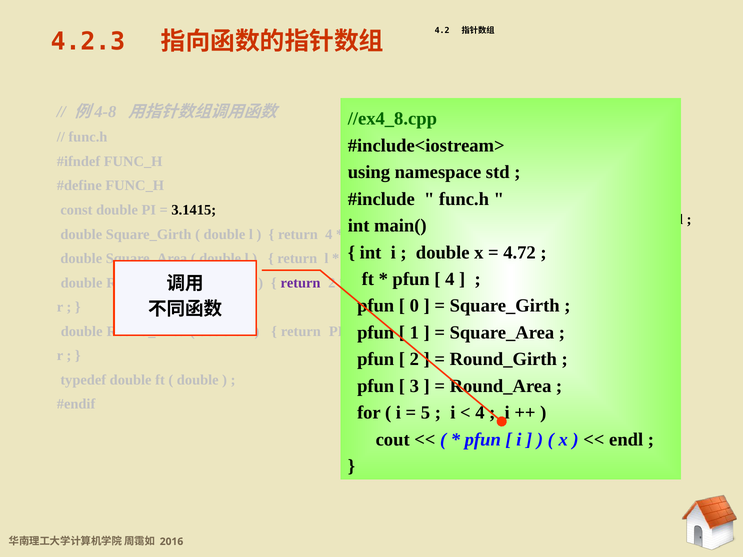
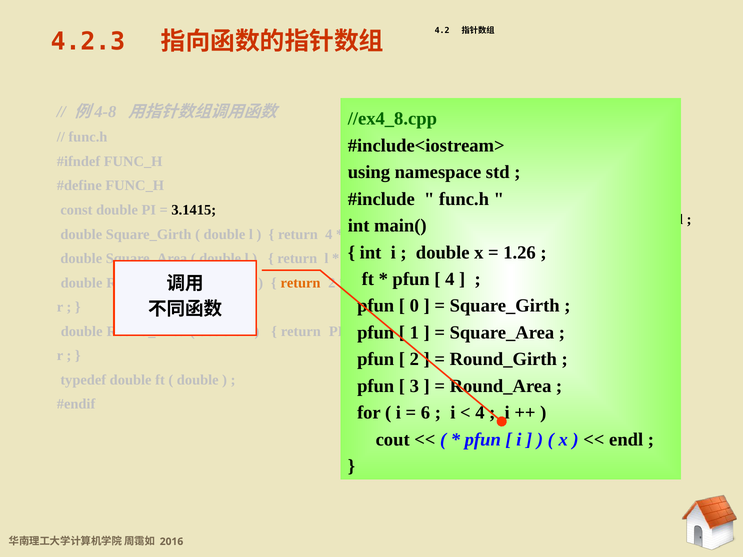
4.72: 4.72 -> 1.26
return at (301, 283) colour: purple -> orange
5: 5 -> 6
